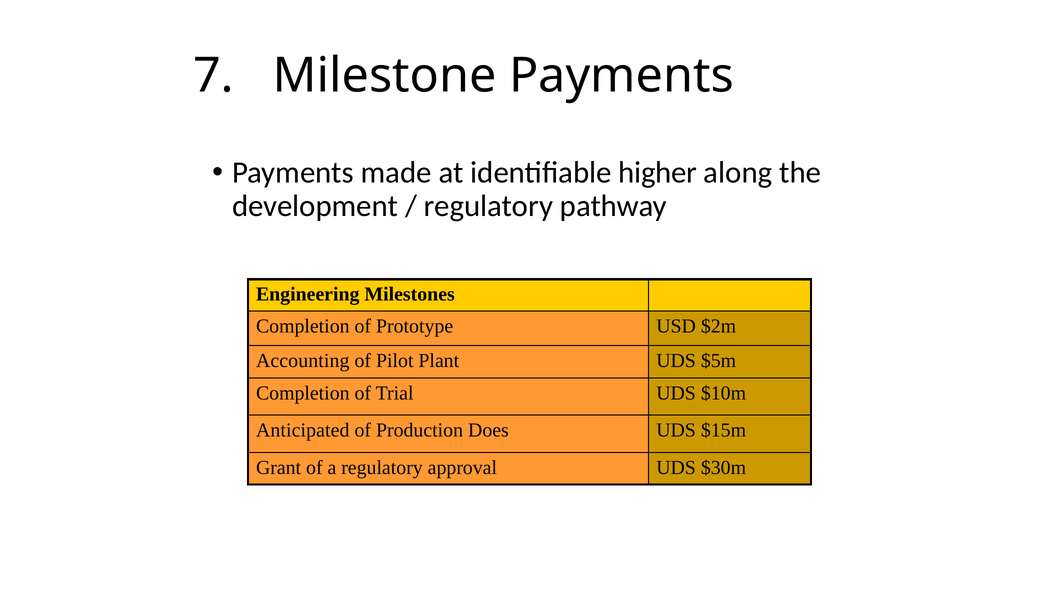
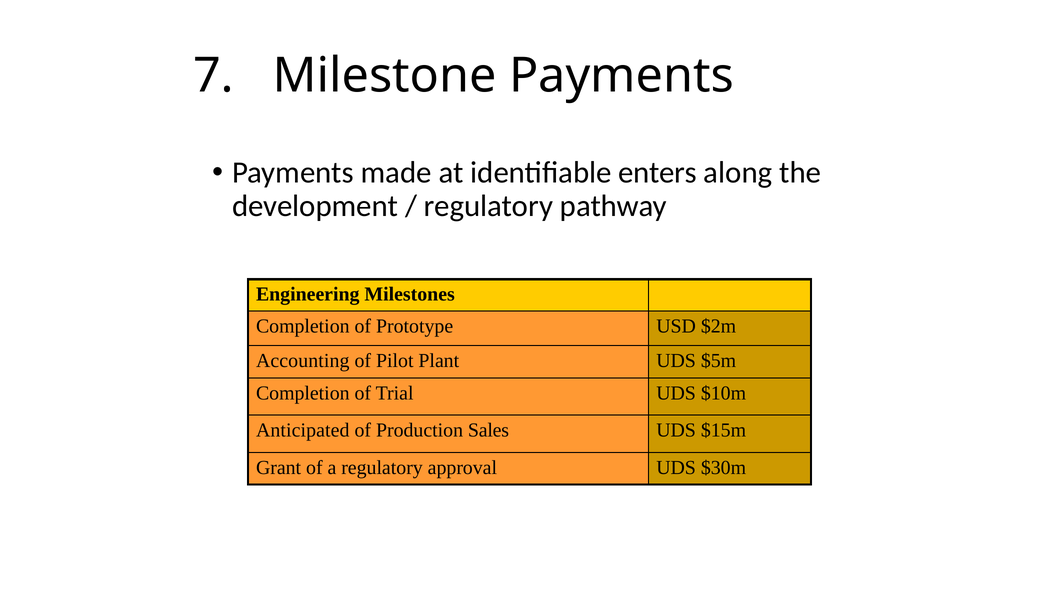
higher: higher -> enters
Does: Does -> Sales
